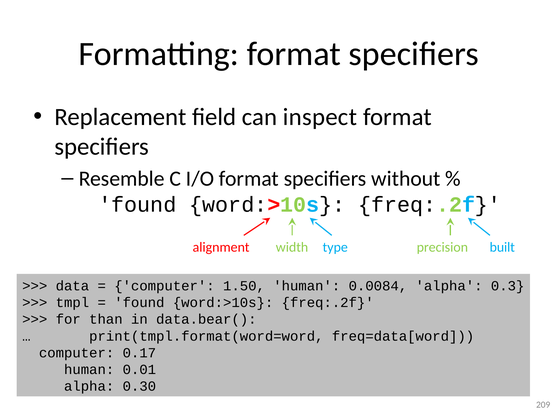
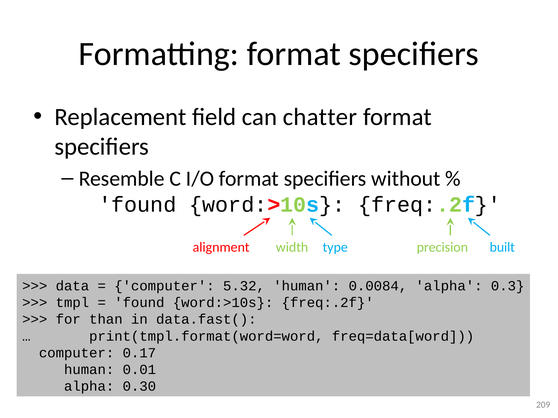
inspect: inspect -> chatter
1.50: 1.50 -> 5.32
data.bear(: data.bear( -> data.fast(
